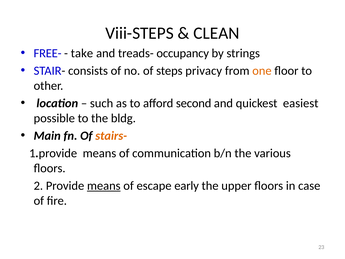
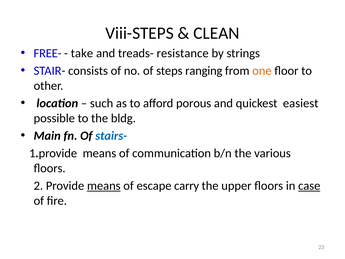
occupancy: occupancy -> resistance
privacy: privacy -> ranging
second: second -> porous
stairs- colour: orange -> blue
early: early -> carry
case underline: none -> present
